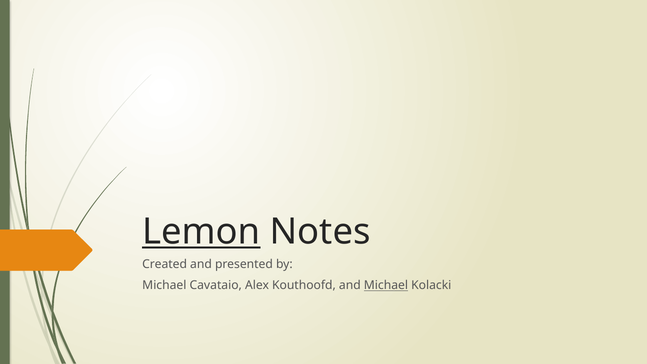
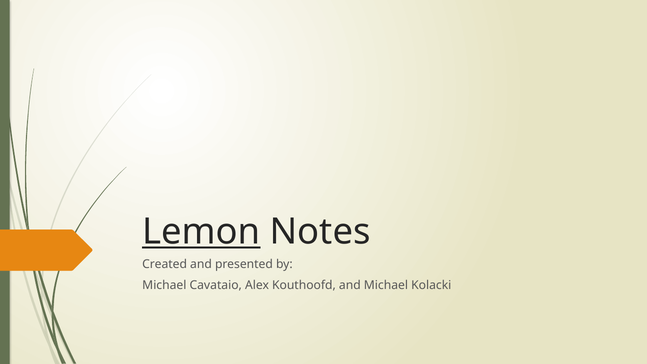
Michael at (386, 285) underline: present -> none
